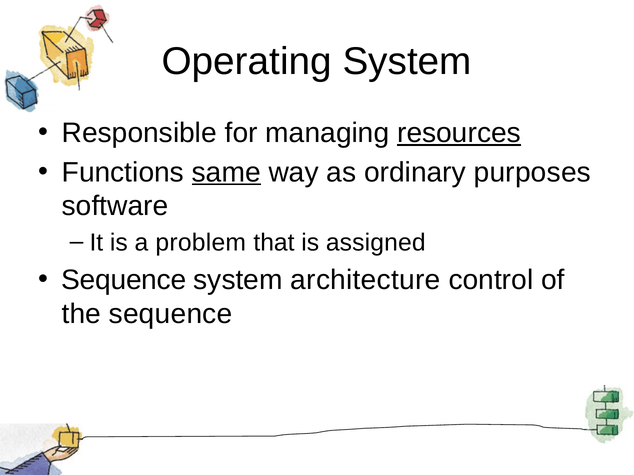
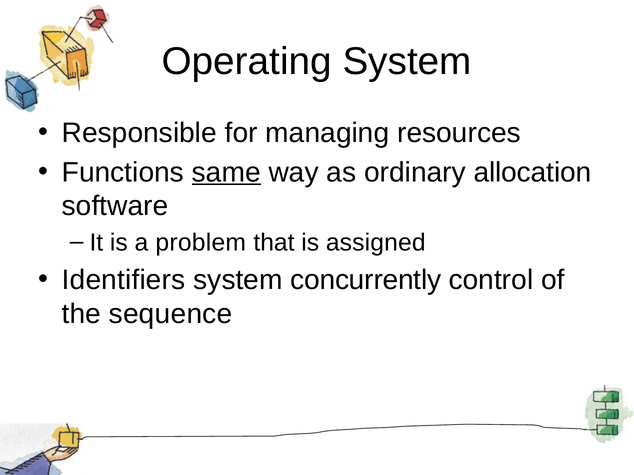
resources underline: present -> none
purposes: purposes -> allocation
Sequence at (124, 280): Sequence -> Identifiers
architecture: architecture -> concurrently
